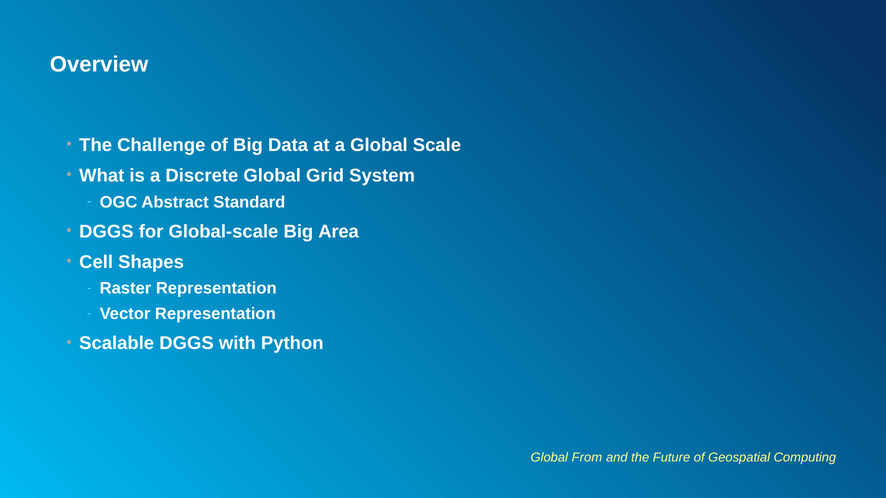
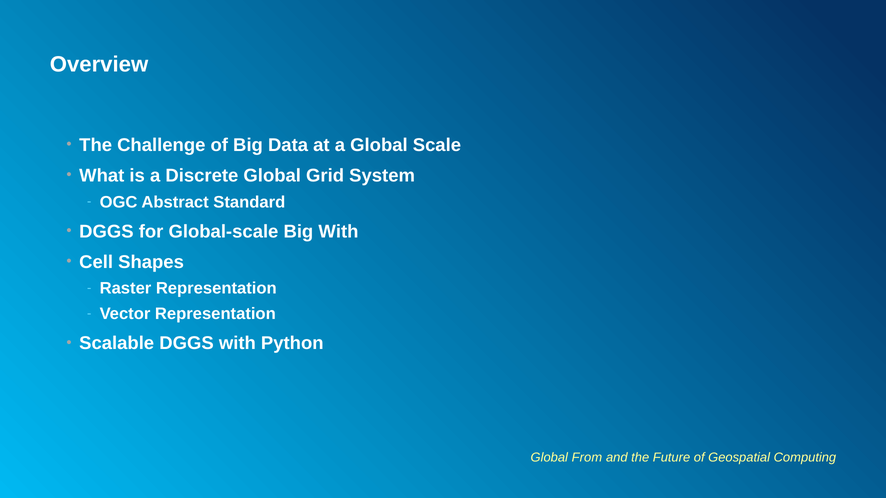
Big Area: Area -> With
